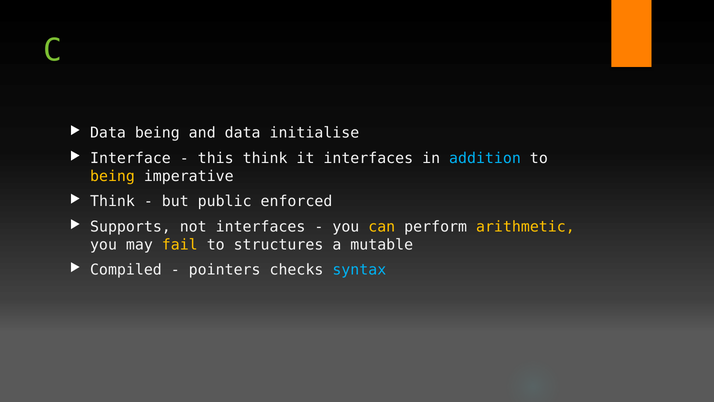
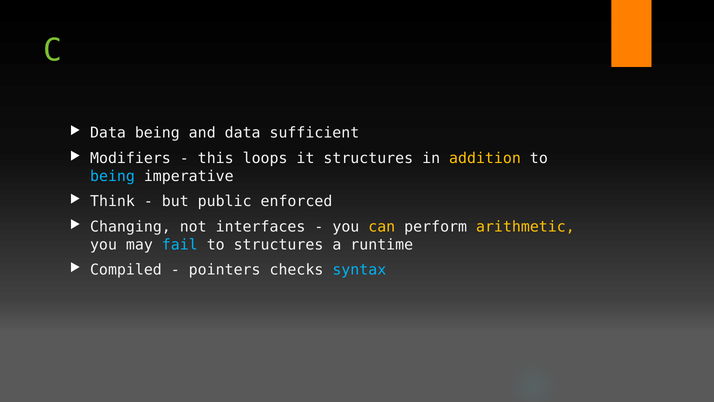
initialise: initialise -> sufficient
Interface: Interface -> Modifiers
this think: think -> loops
it interfaces: interfaces -> structures
addition colour: light blue -> yellow
being at (112, 176) colour: yellow -> light blue
Supports: Supports -> Changing
fail colour: yellow -> light blue
mutable: mutable -> runtime
